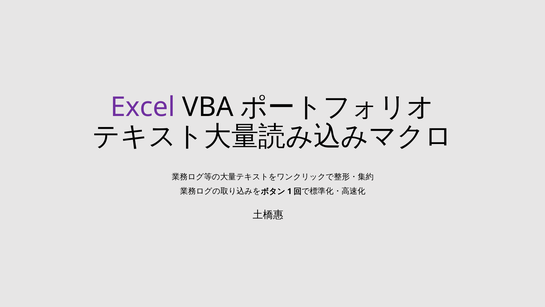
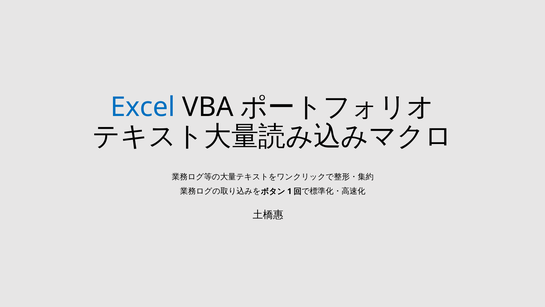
Excel colour: purple -> blue
